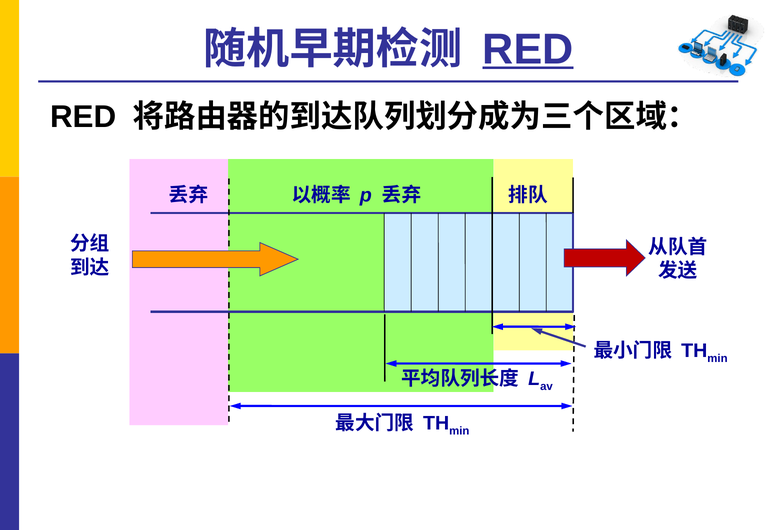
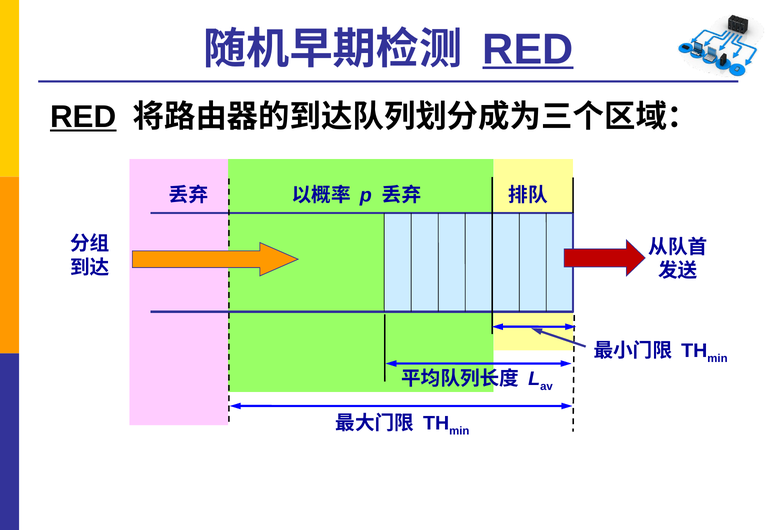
RED at (83, 117) underline: none -> present
